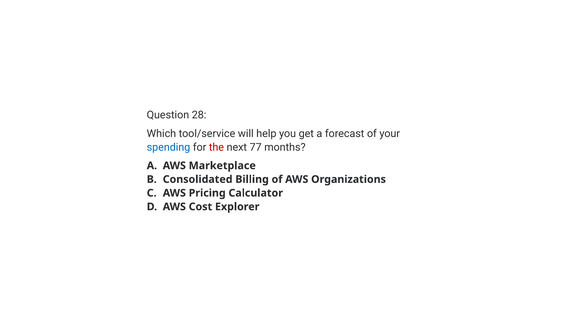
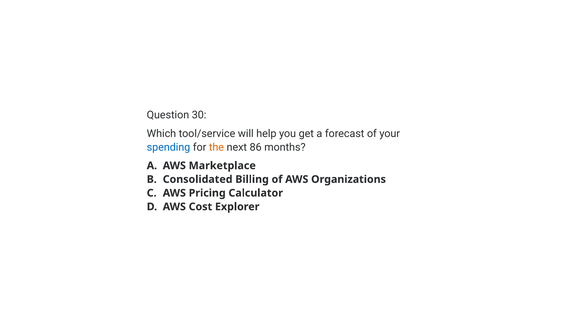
28: 28 -> 30
the colour: red -> orange
77: 77 -> 86
